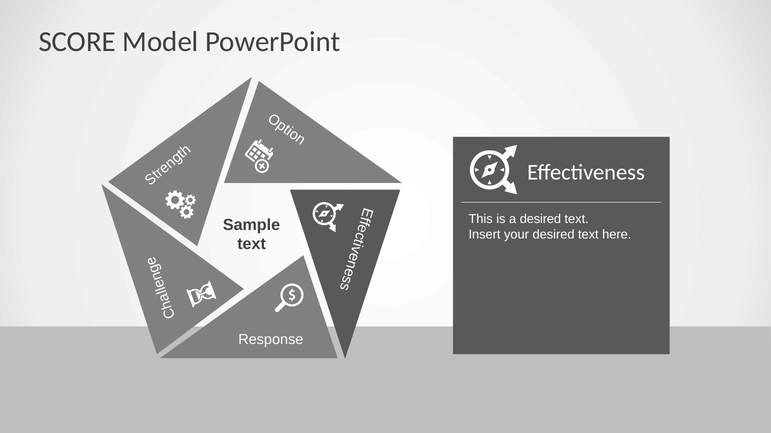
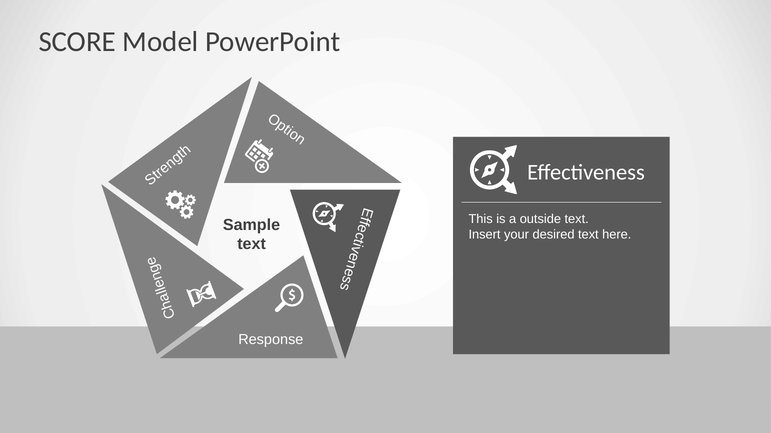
a desired: desired -> outside
